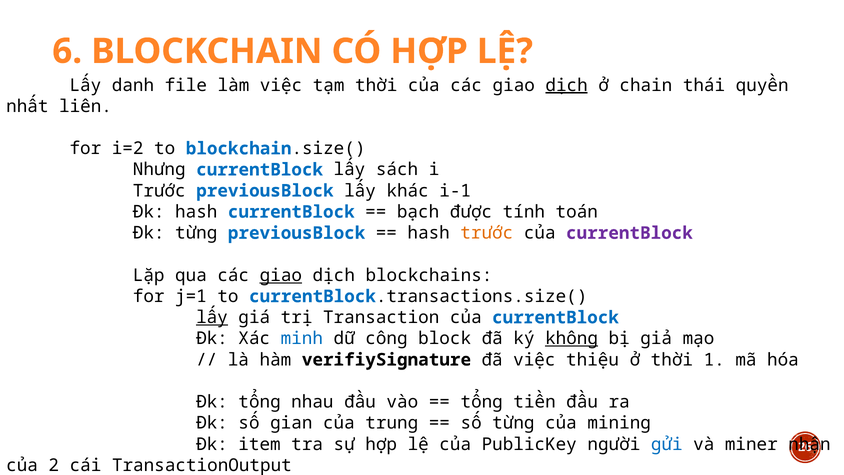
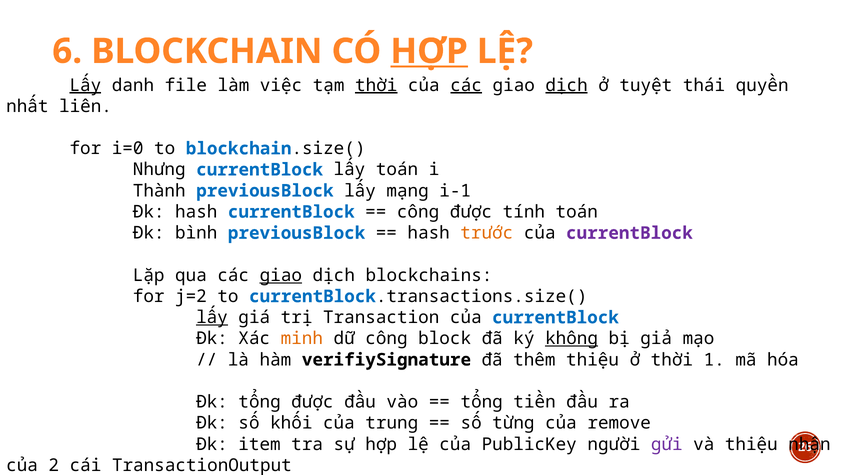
HỢP at (429, 51) underline: none -> present
Lấy at (85, 85) underline: none -> present
thời at (376, 85) underline: none -> present
các at (466, 85) underline: none -> present
chain: chain -> tuyệt
i=2: i=2 -> i=0
lấy sách: sách -> toán
Trước at (159, 191): Trước -> Thành
khác: khác -> mạng
bạch at (418, 212): bạch -> công
Đk từng: từng -> bình
j=1: j=1 -> j=2
minh colour: blue -> orange
đã việc: việc -> thêm
tổng nhau: nhau -> được
gian: gian -> khối
mining: mining -> remove
gửi colour: blue -> purple
và miner: miner -> thiệu
